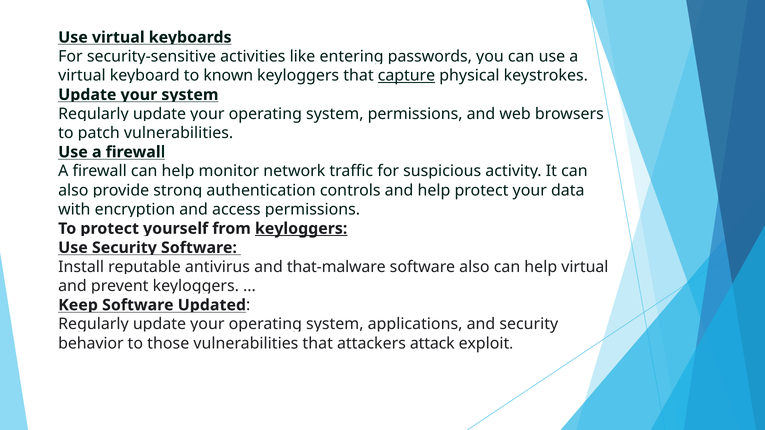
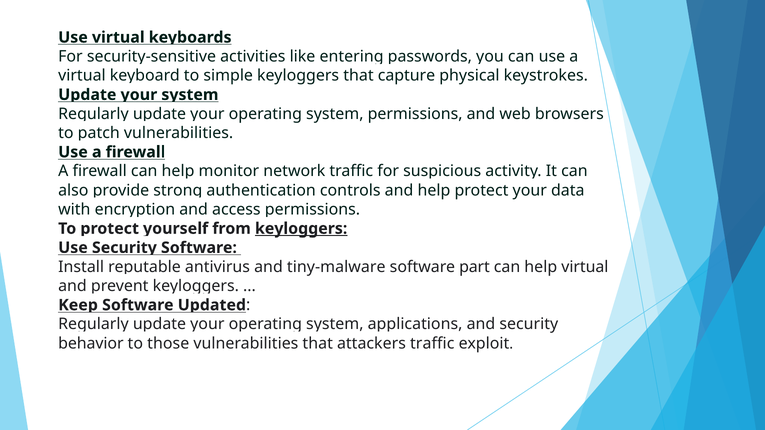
known: known -> simple
capture underline: present -> none
that-malware: that-malware -> tiny-malware
software also: also -> part
attackers attack: attack -> traffic
